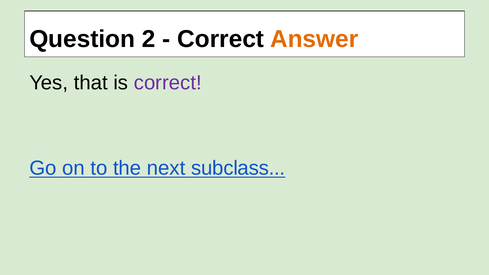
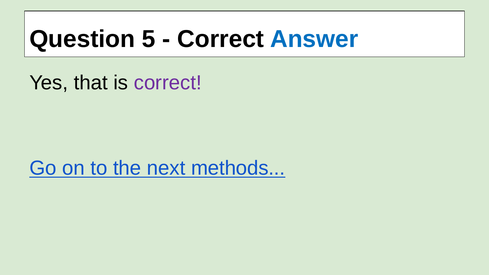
2: 2 -> 5
Answer colour: orange -> blue
subclass: subclass -> methods
